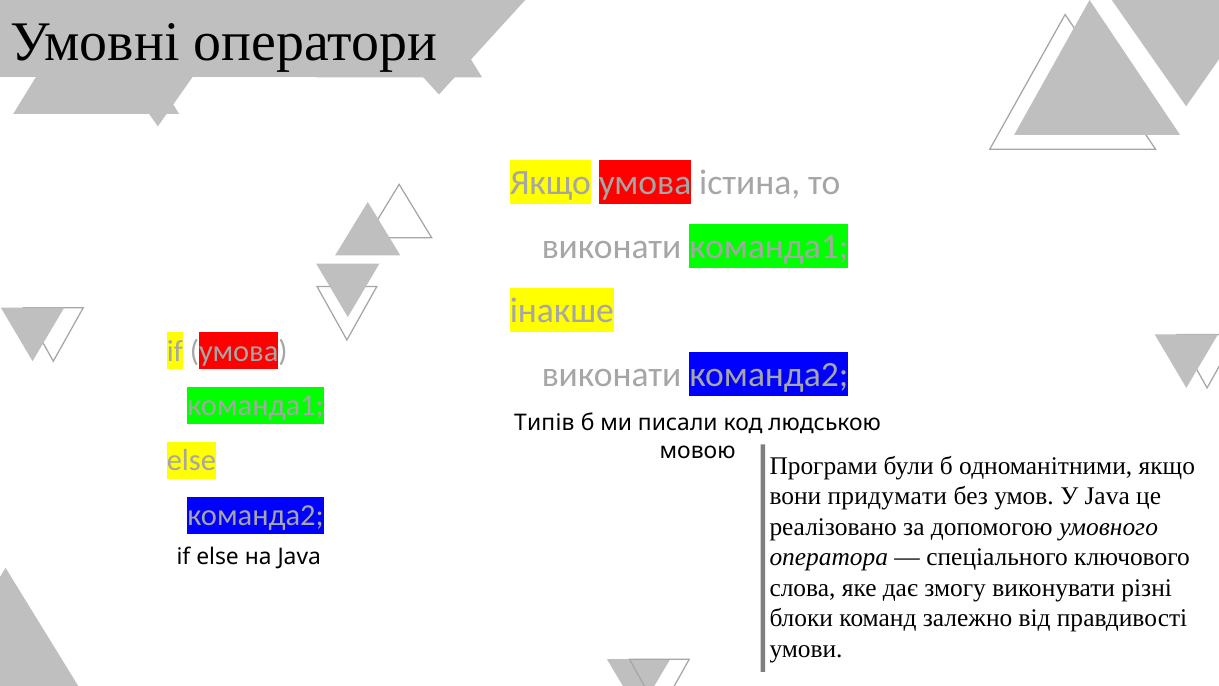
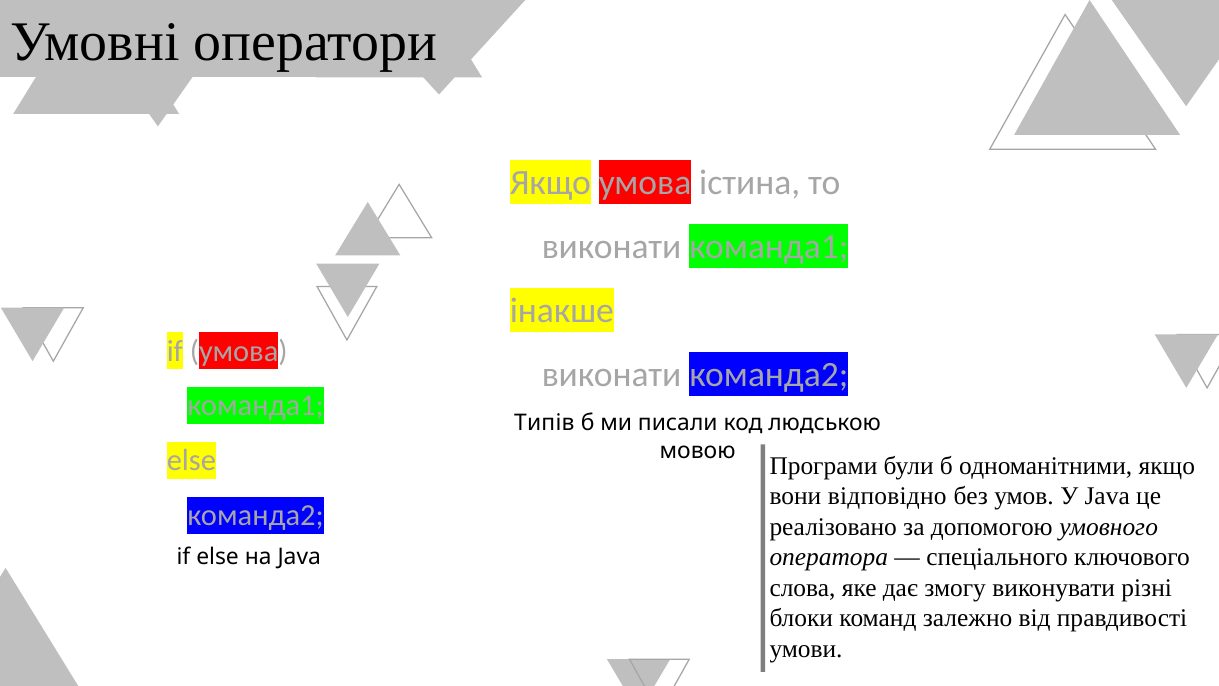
придумати: придумати -> відповідно
